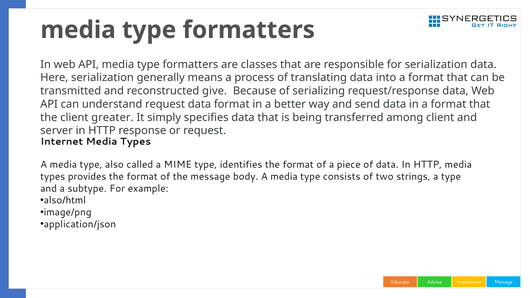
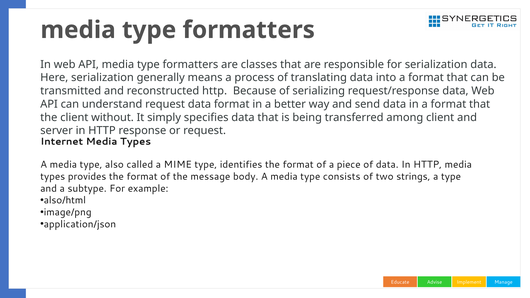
reconstructed give: give -> http
greater: greater -> without
